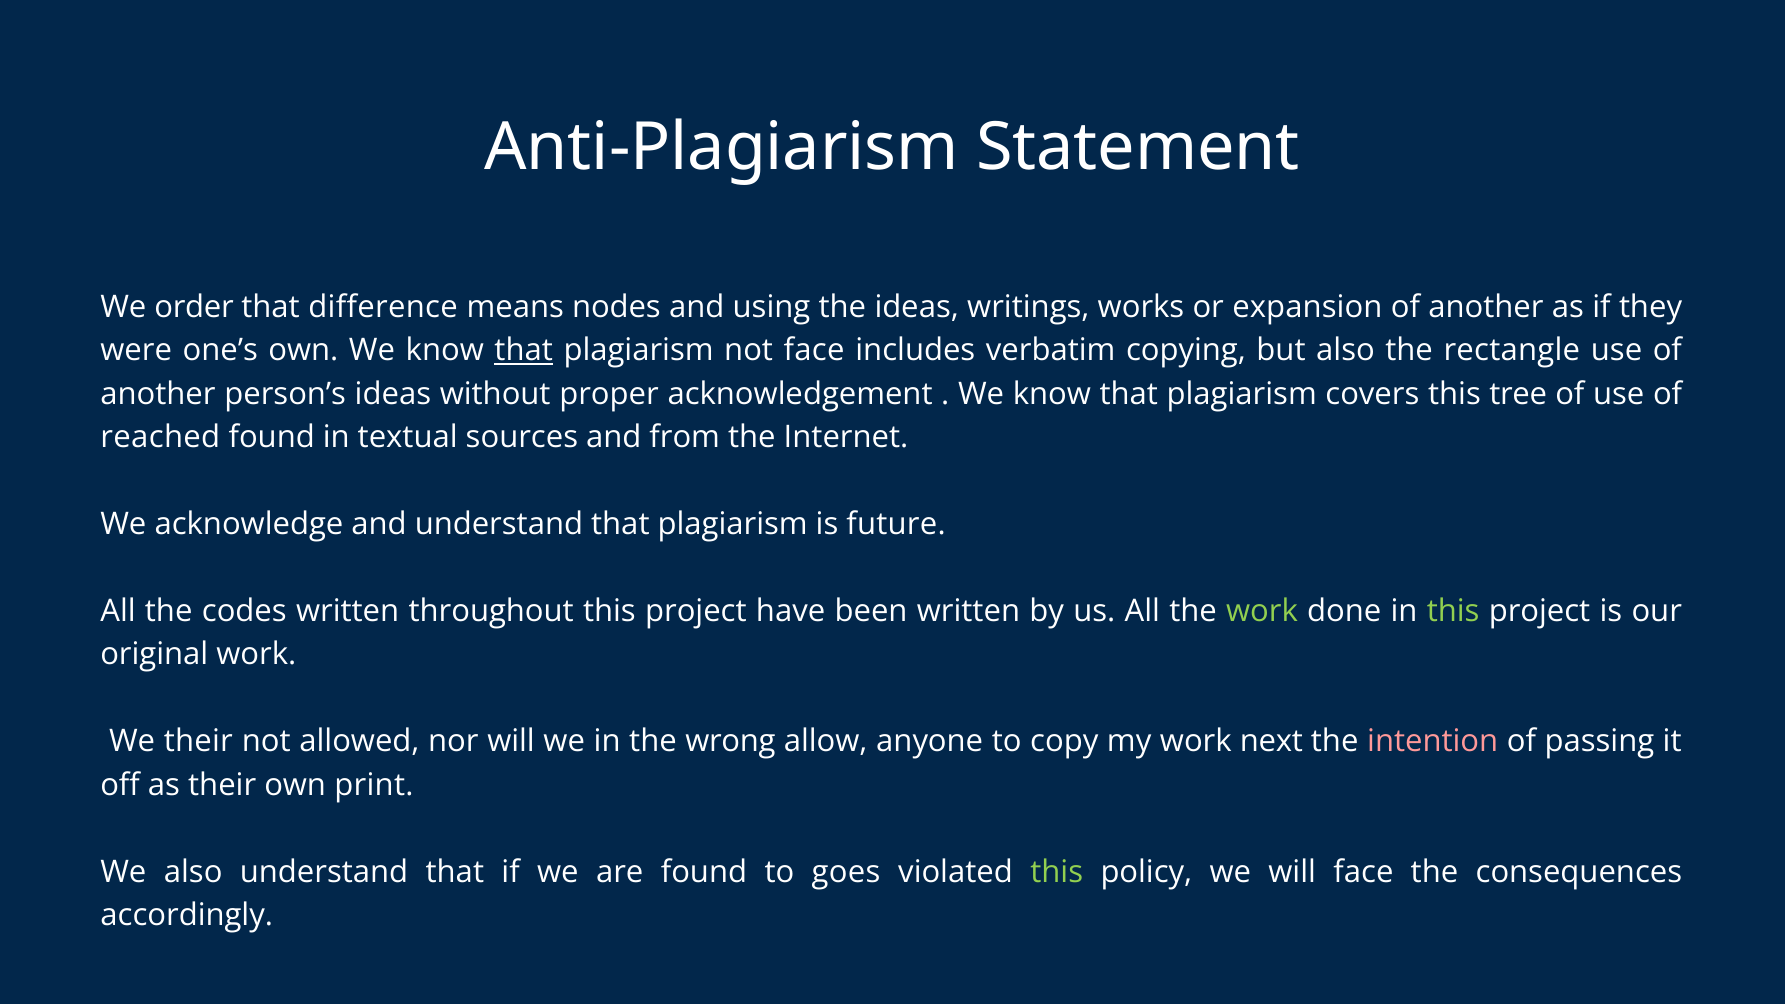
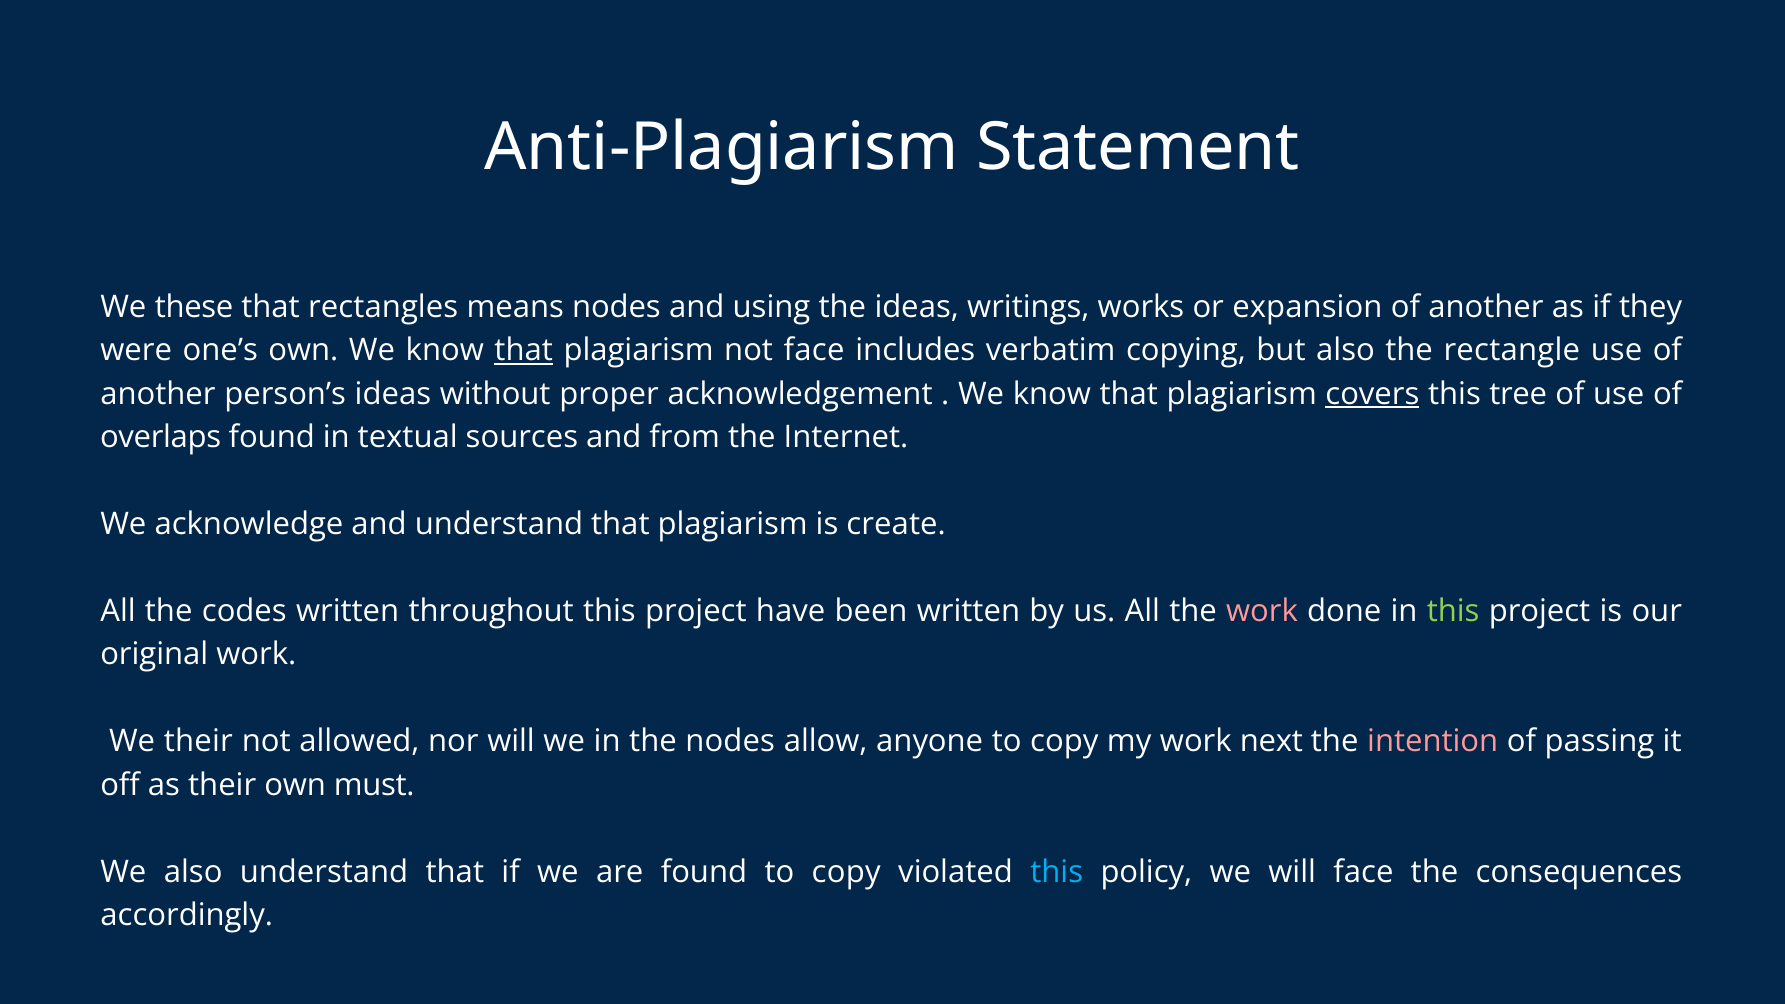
order: order -> these
difference: difference -> rectangles
covers underline: none -> present
reached: reached -> overlaps
future: future -> create
work at (1262, 611) colour: light green -> pink
the wrong: wrong -> nodes
print: print -> must
found to goes: goes -> copy
this at (1057, 872) colour: light green -> light blue
